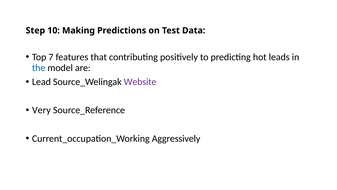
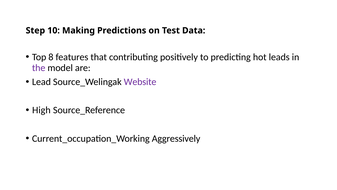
7: 7 -> 8
the colour: blue -> purple
Very: Very -> High
